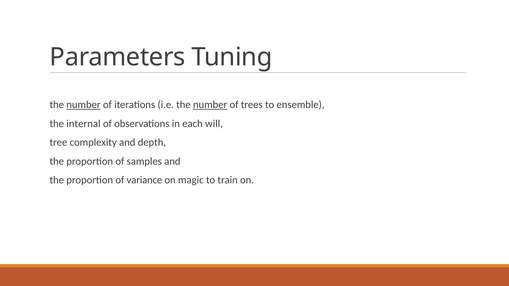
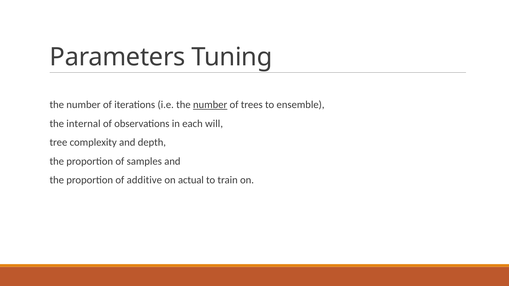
number at (84, 105) underline: present -> none
variance: variance -> additive
magic: magic -> actual
